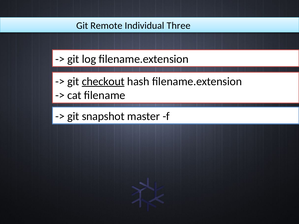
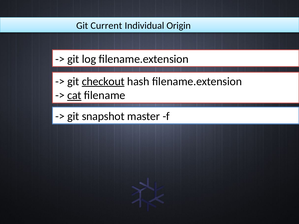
Remote: Remote -> Current
Three: Three -> Origin
cat underline: none -> present
